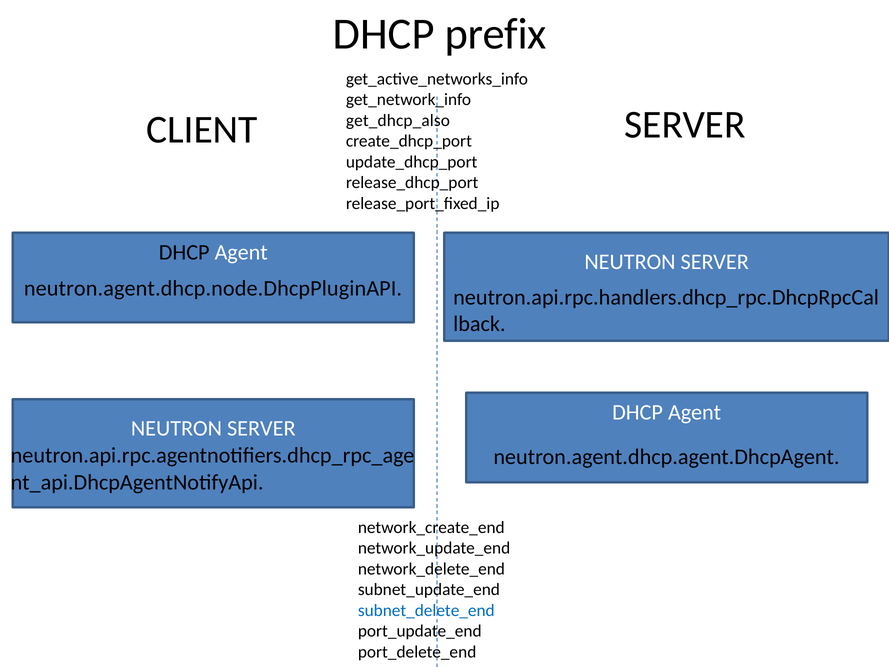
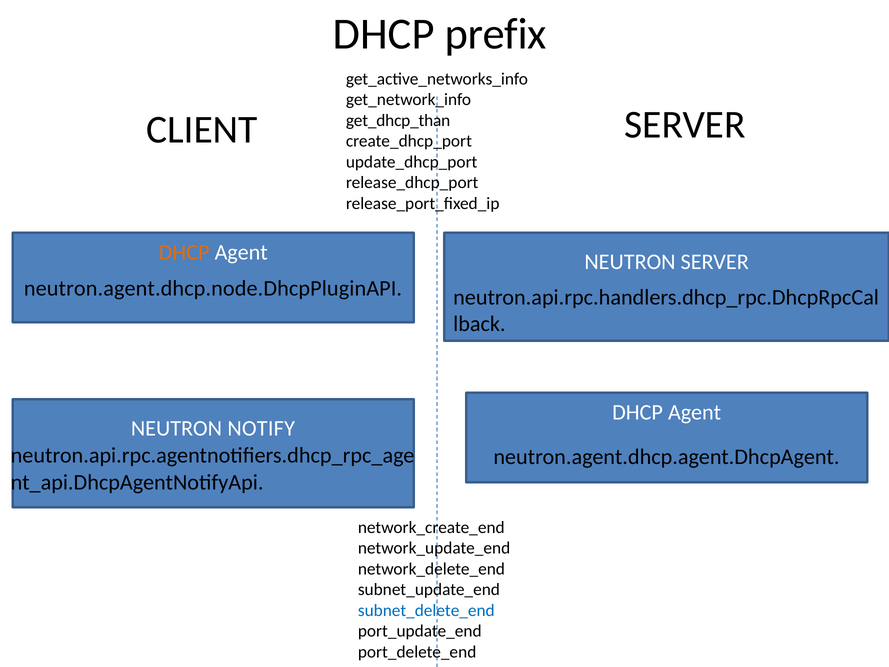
get_dhcp_also: get_dhcp_also -> get_dhcp_than
DHCP at (184, 252) colour: black -> orange
SERVER at (261, 428): SERVER -> NOTIFY
